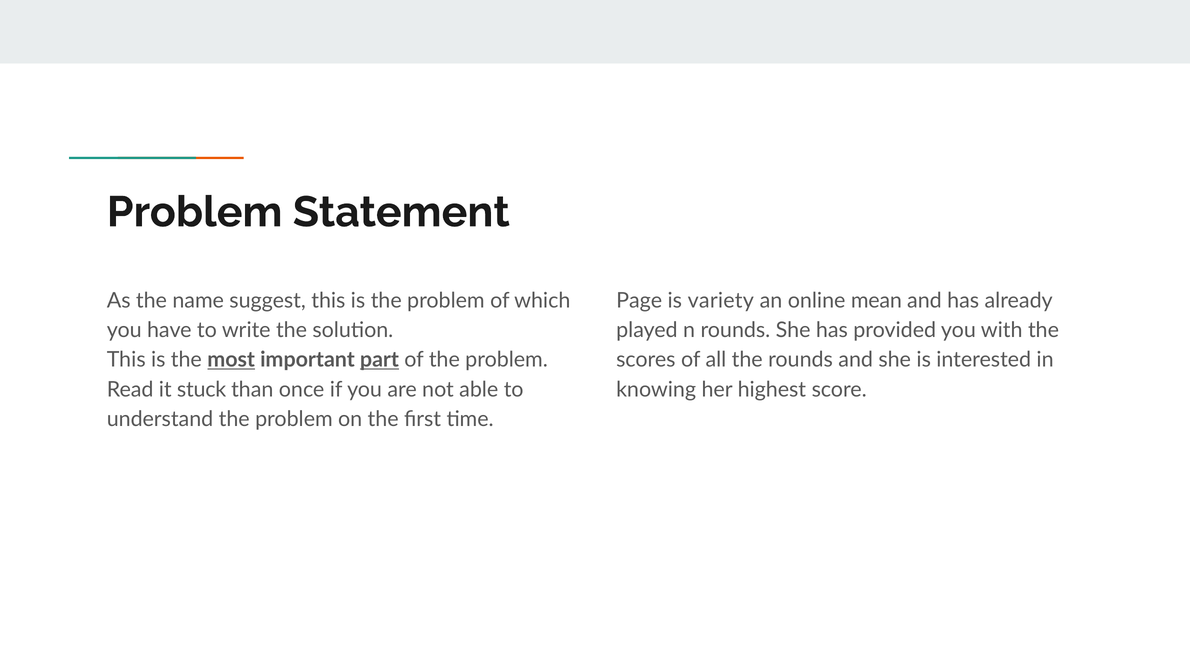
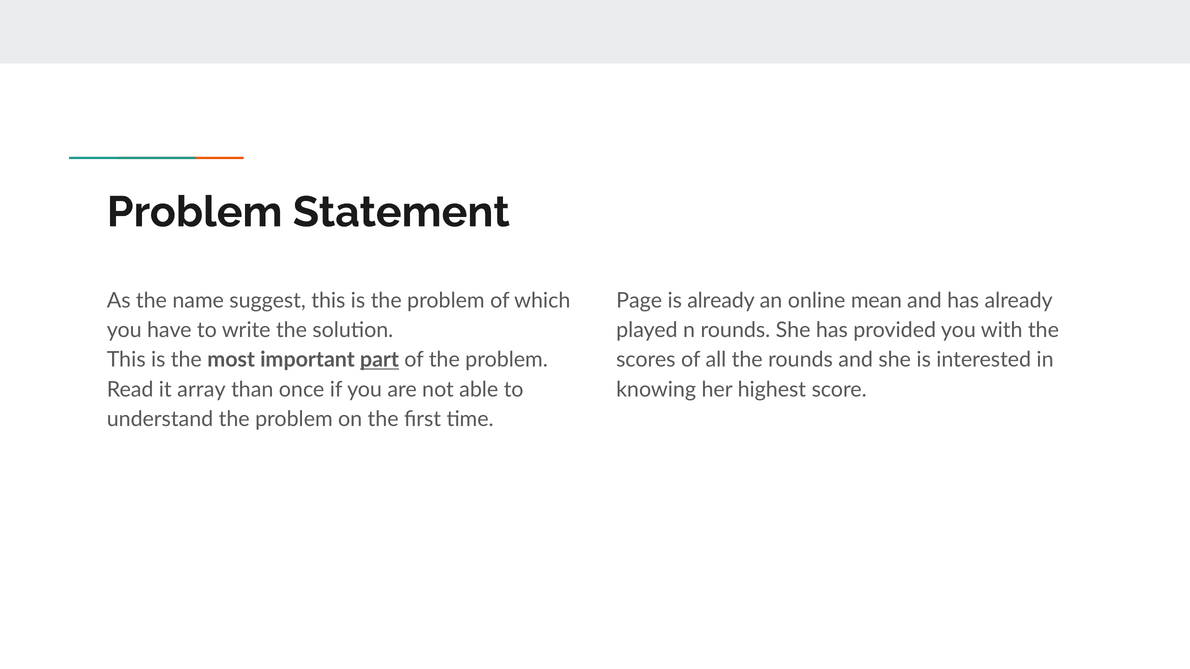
is variety: variety -> already
most underline: present -> none
stuck: stuck -> array
